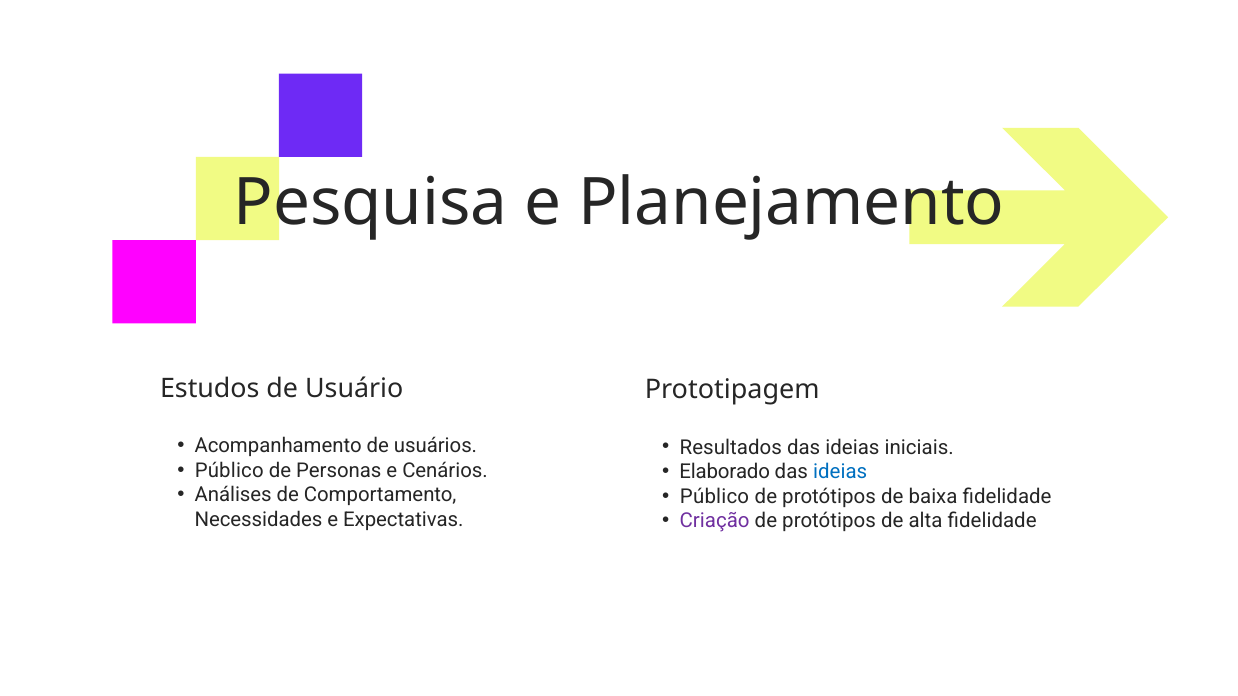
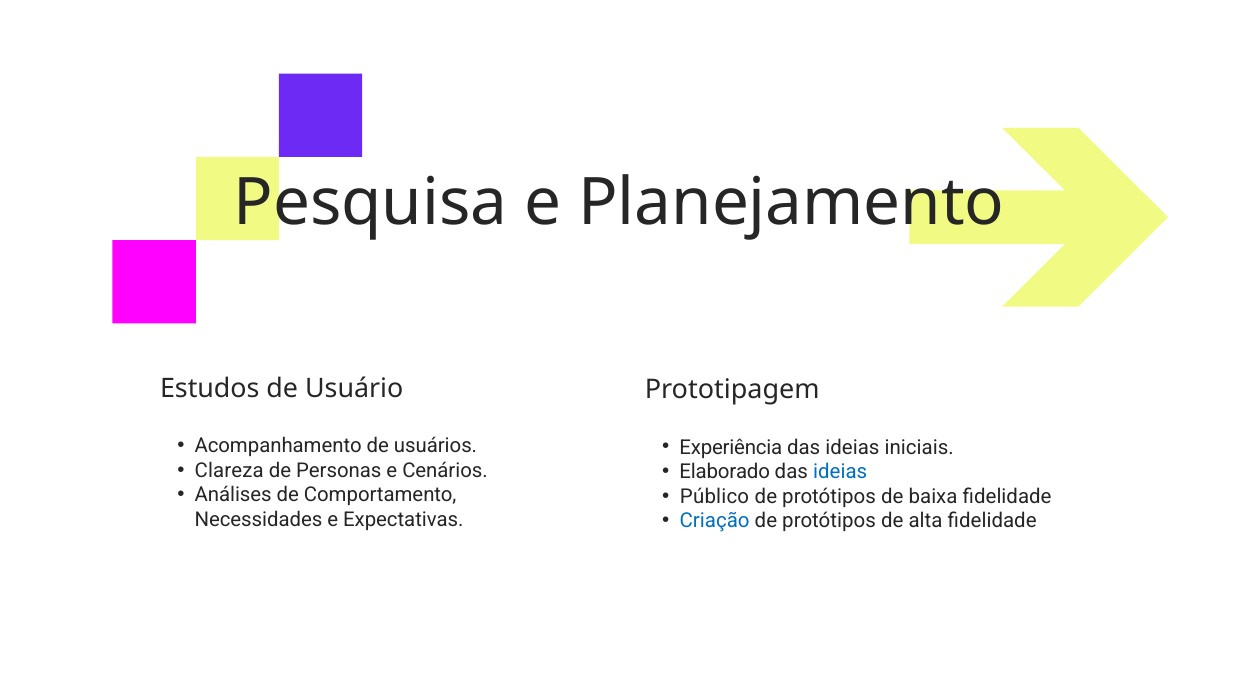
Resultados: Resultados -> Experiência
Público at (229, 471): Público -> Clareza
Criação colour: purple -> blue
